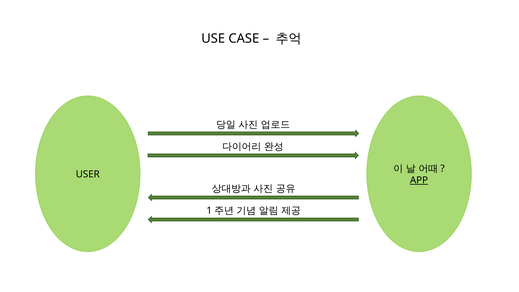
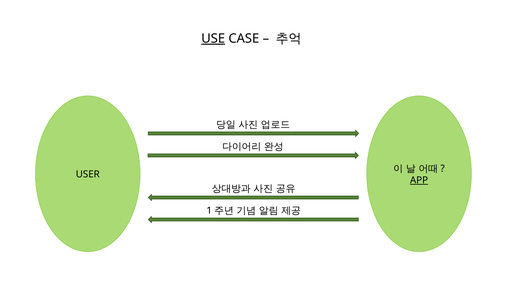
USE underline: none -> present
